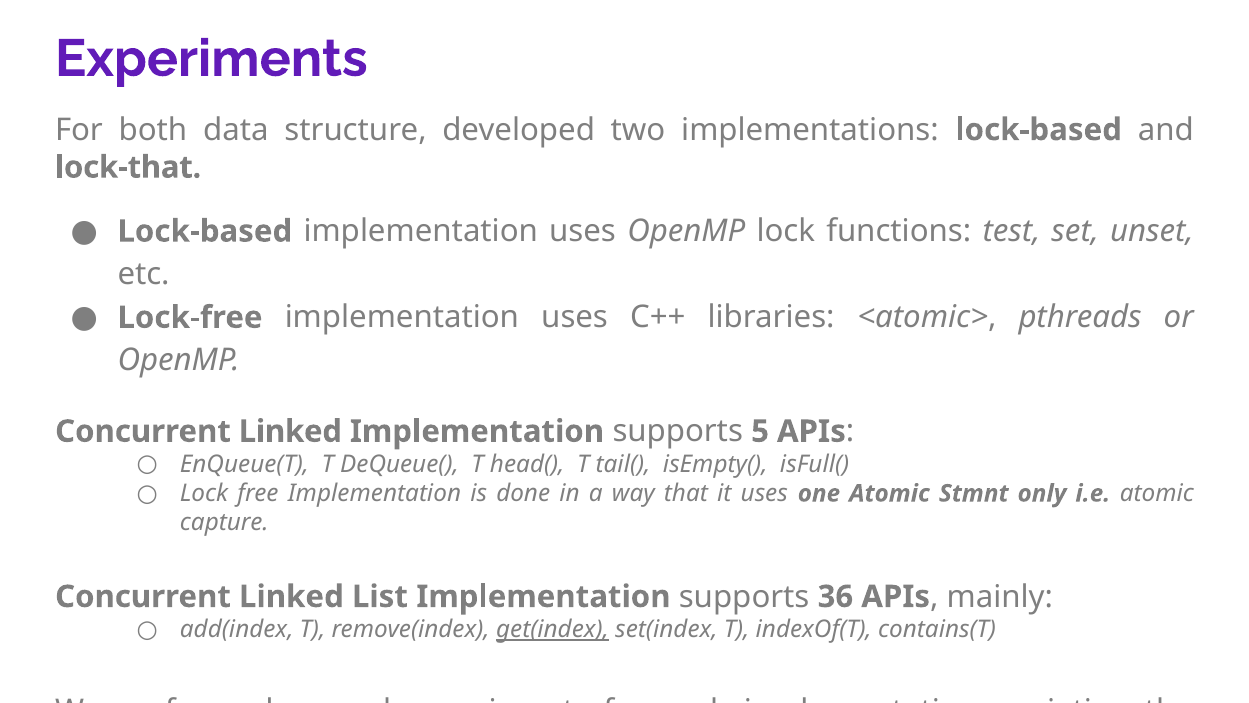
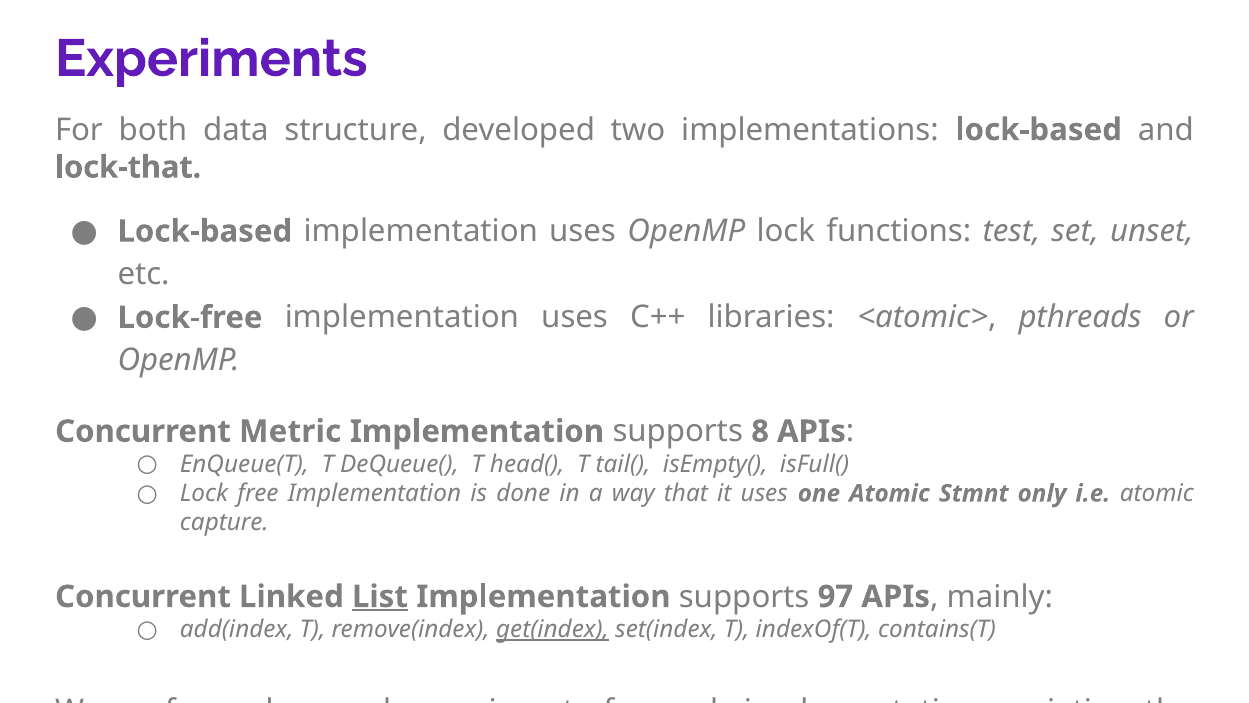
Linked at (290, 431): Linked -> Metric
5: 5 -> 8
List underline: none -> present
36: 36 -> 97
